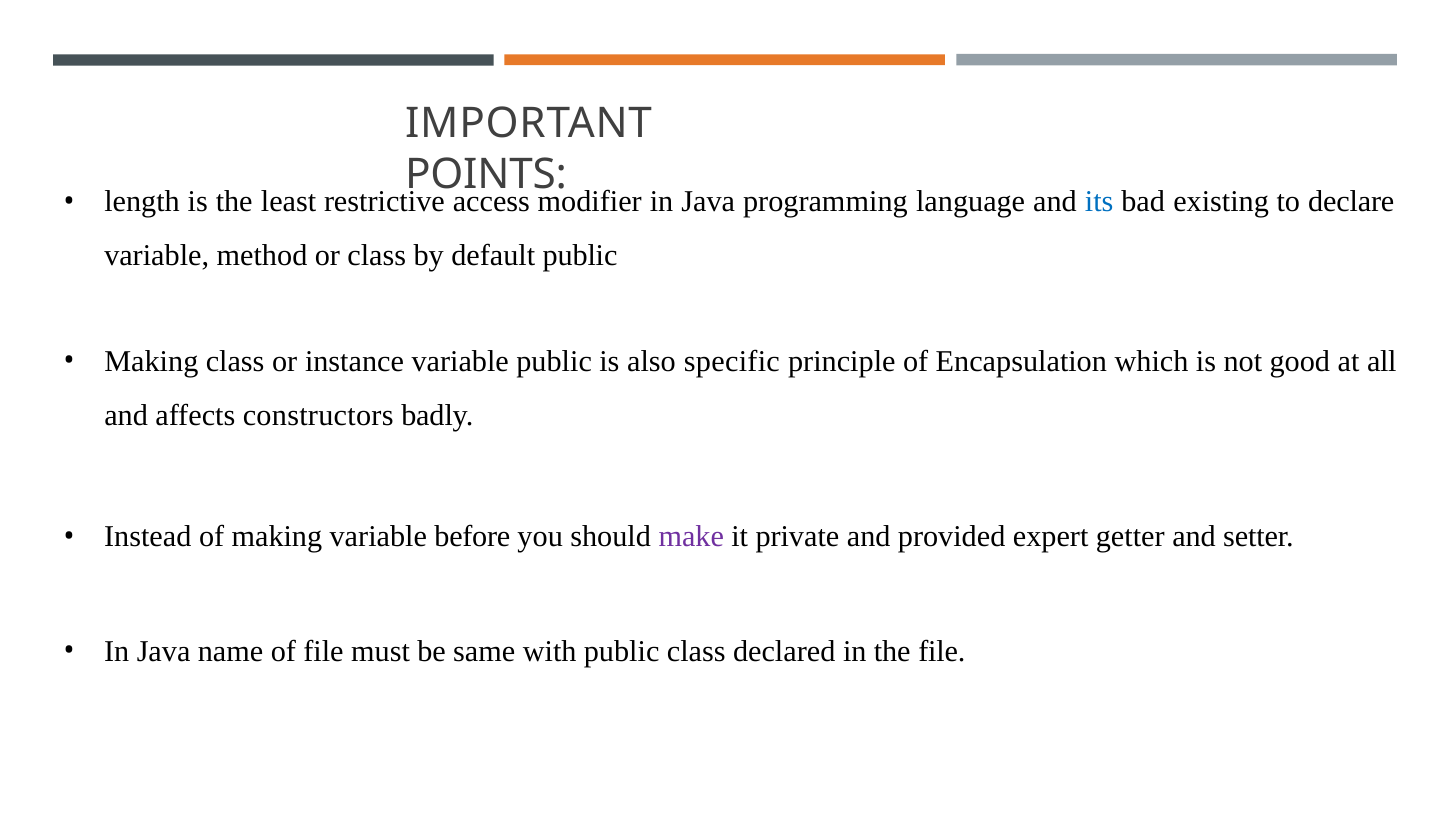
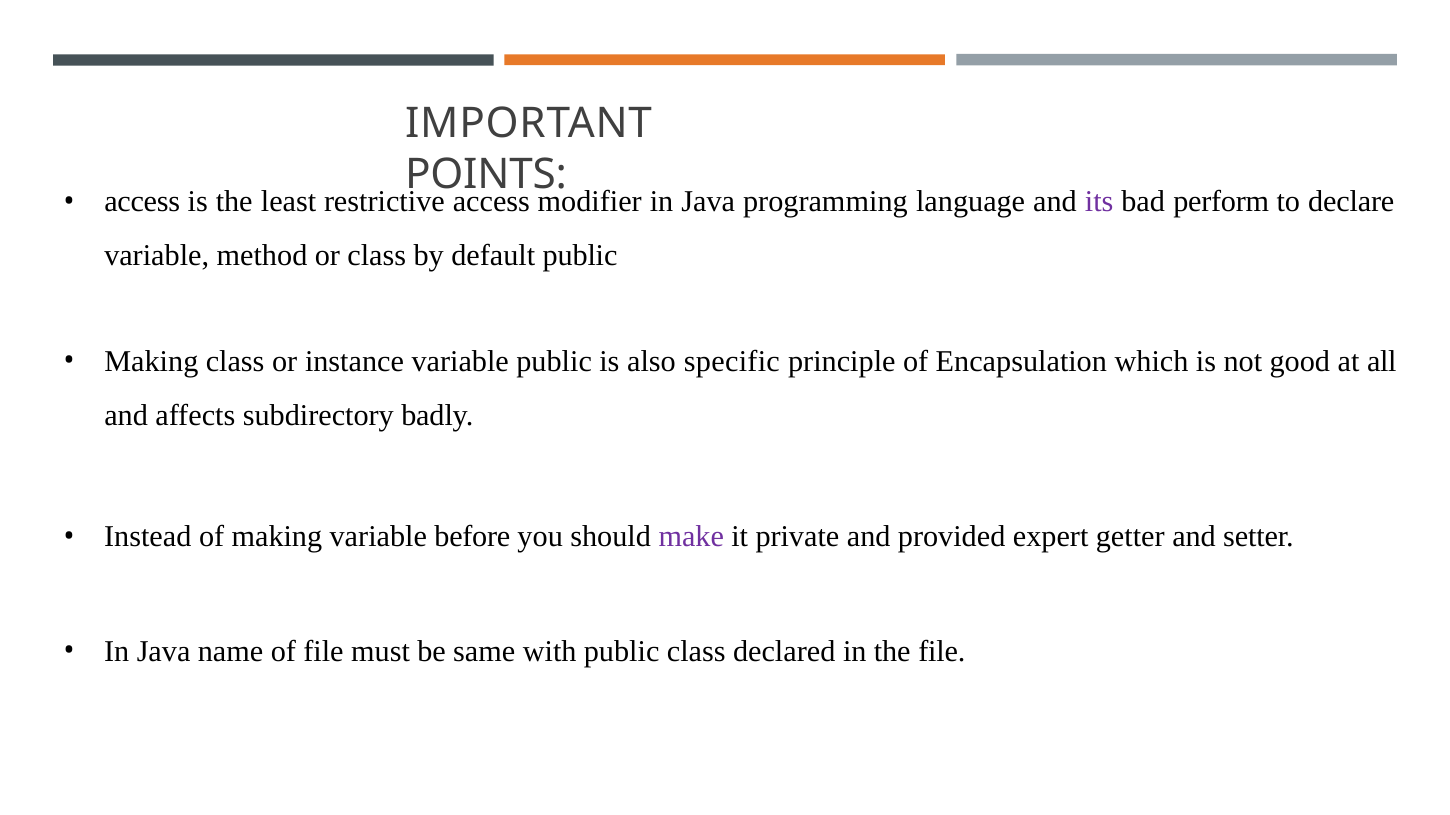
length at (142, 202): length -> access
its colour: blue -> purple
existing: existing -> perform
constructors: constructors -> subdirectory
